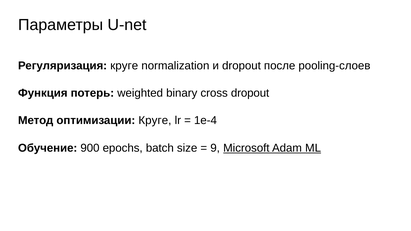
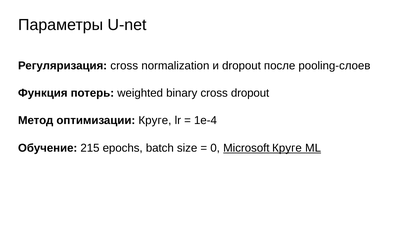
Регуляризация круге: круге -> cross
900: 900 -> 215
9: 9 -> 0
Microsoft Adam: Adam -> Круге
